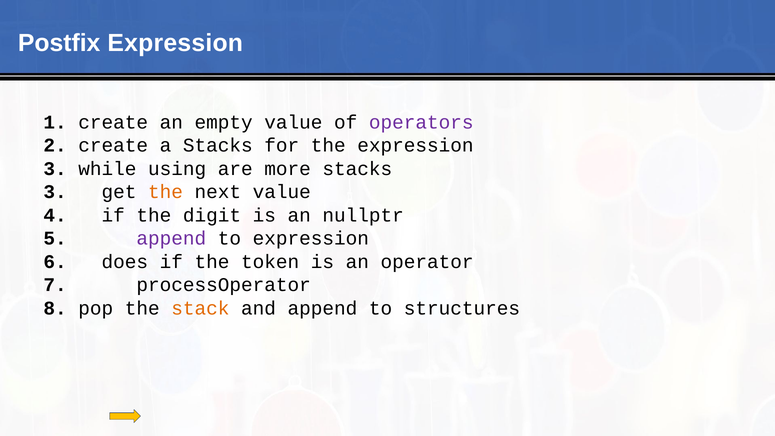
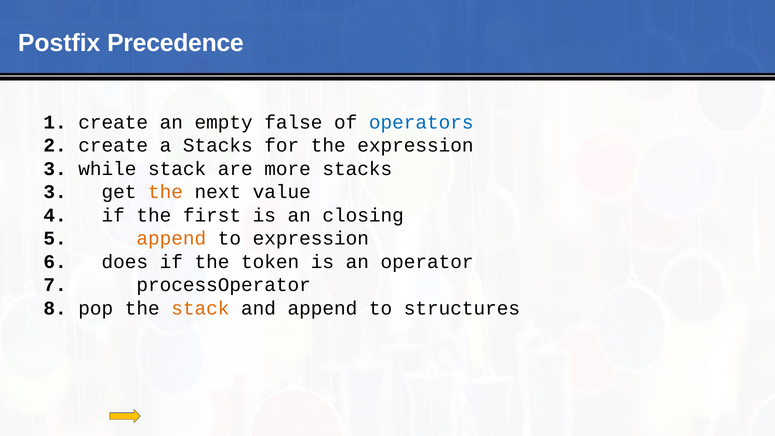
Postfix Expression: Expression -> Precedence
empty value: value -> false
operators colour: purple -> blue
while using: using -> stack
digit: digit -> first
nullptr: nullptr -> closing
append at (171, 238) colour: purple -> orange
